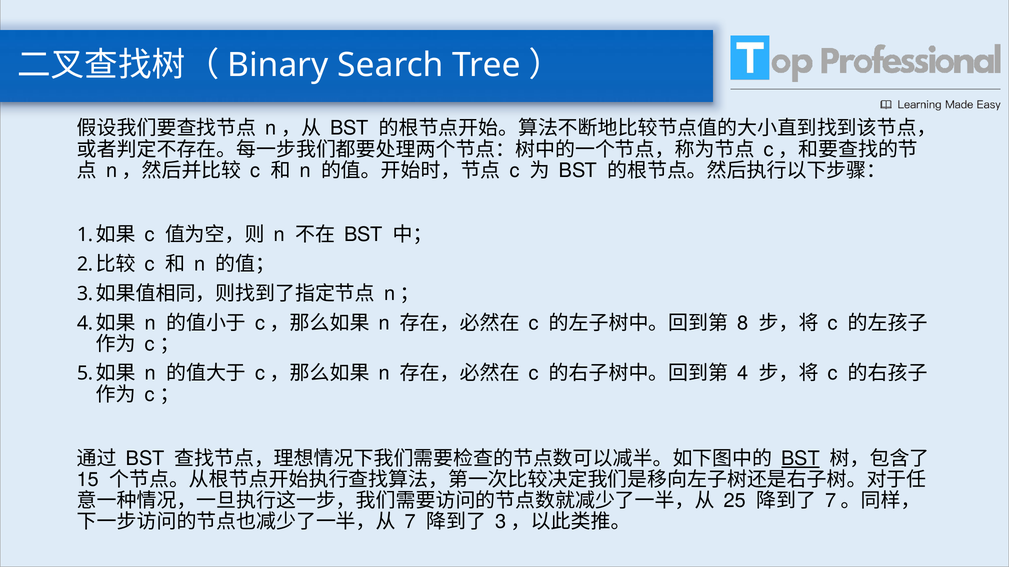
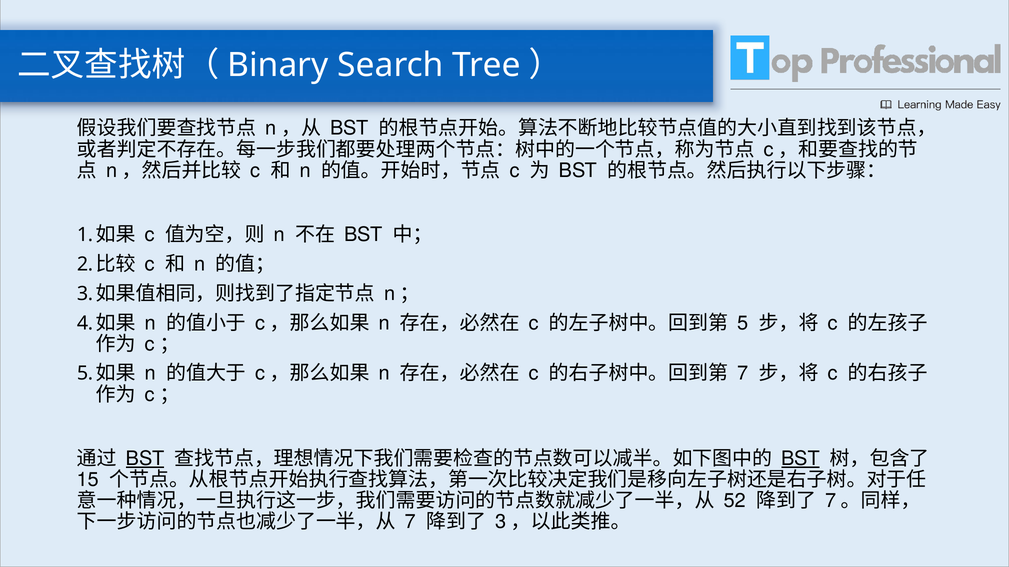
8 at (743, 323): 8 -> 5
4 at (743, 374): 4 -> 7
BST at (145, 459) underline: none -> present
25: 25 -> 52
